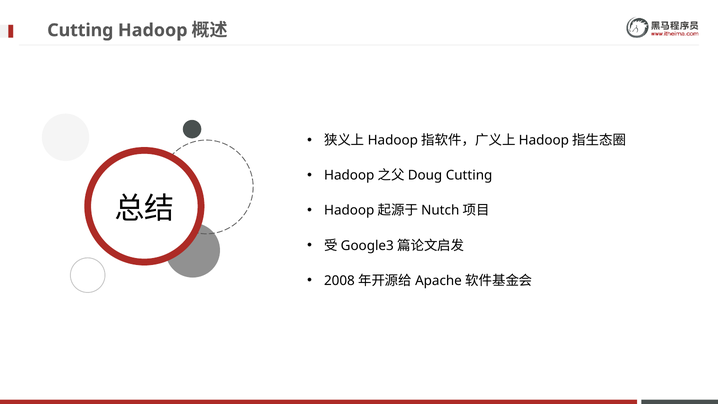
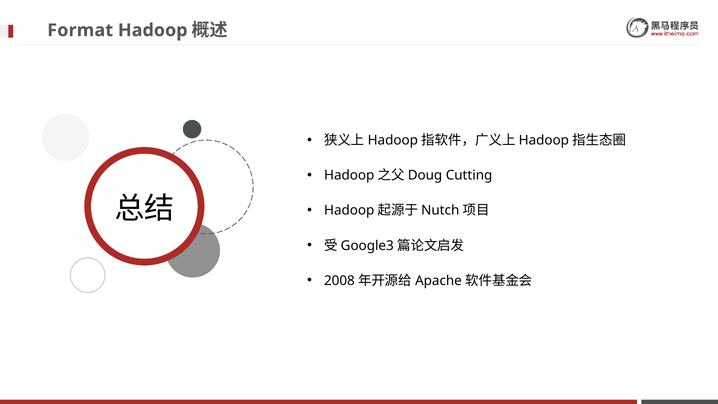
Cutting at (80, 30): Cutting -> Format
